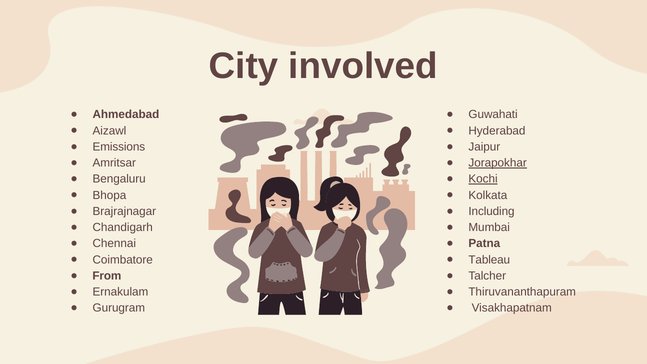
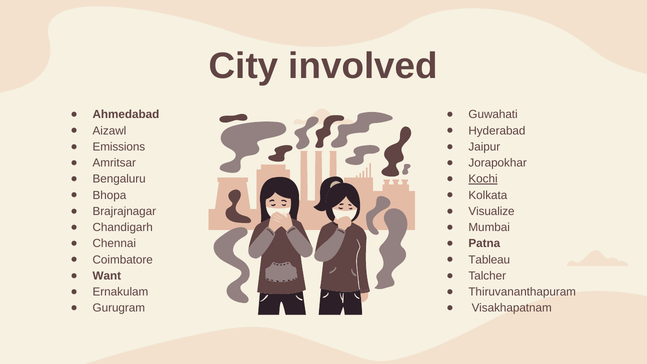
Jorapokhar underline: present -> none
Including: Including -> Visualize
From: From -> Want
